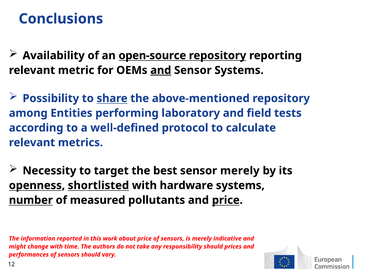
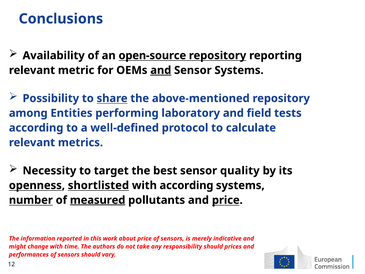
sensor merely: merely -> quality
with hardware: hardware -> according
measured underline: none -> present
